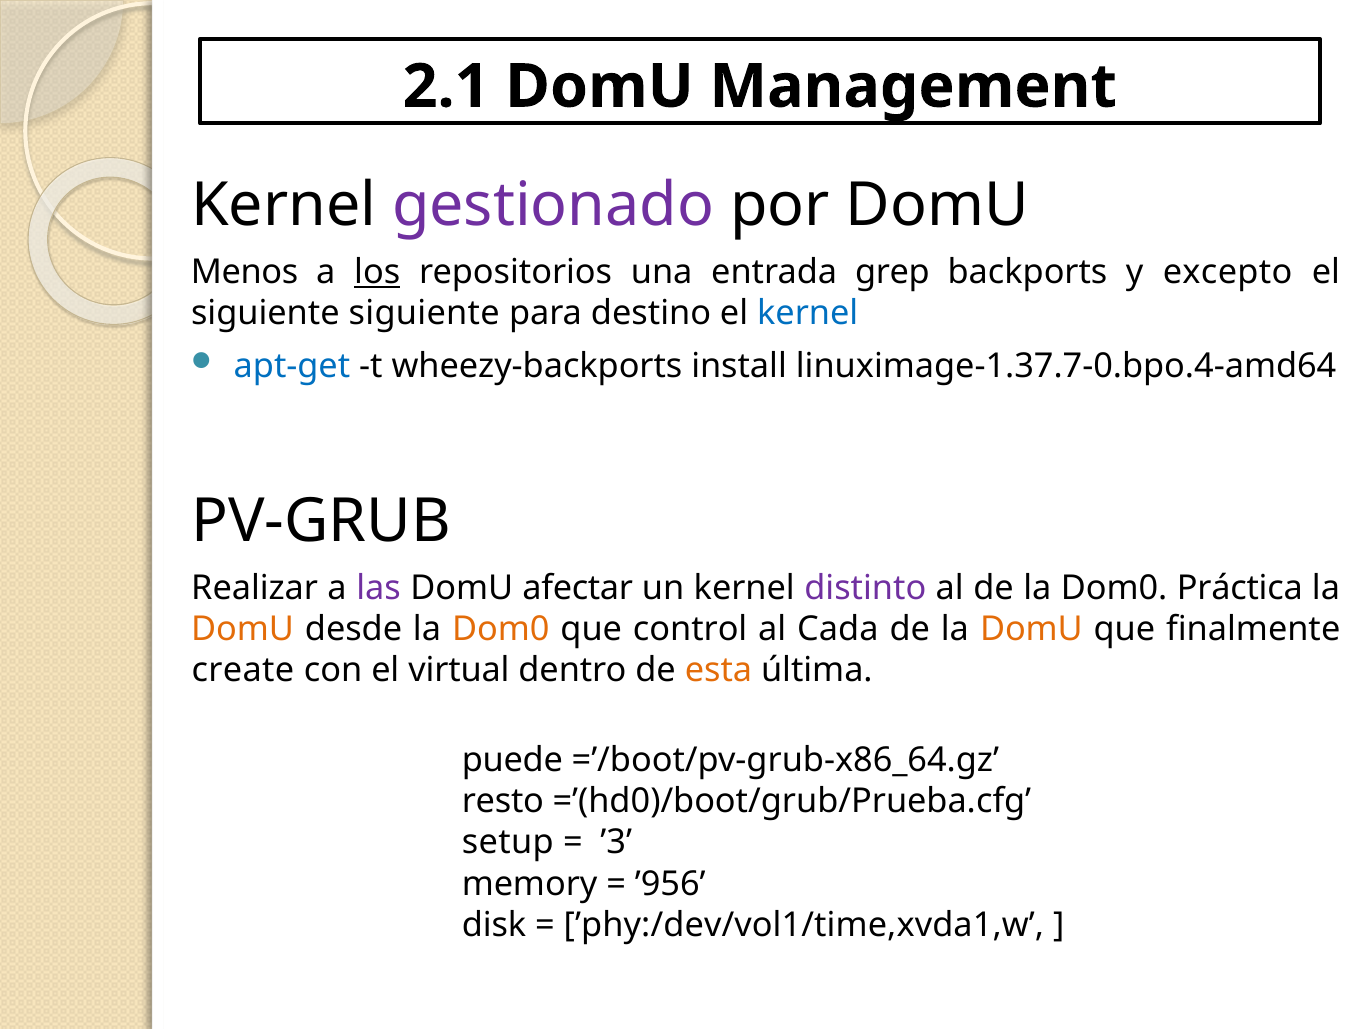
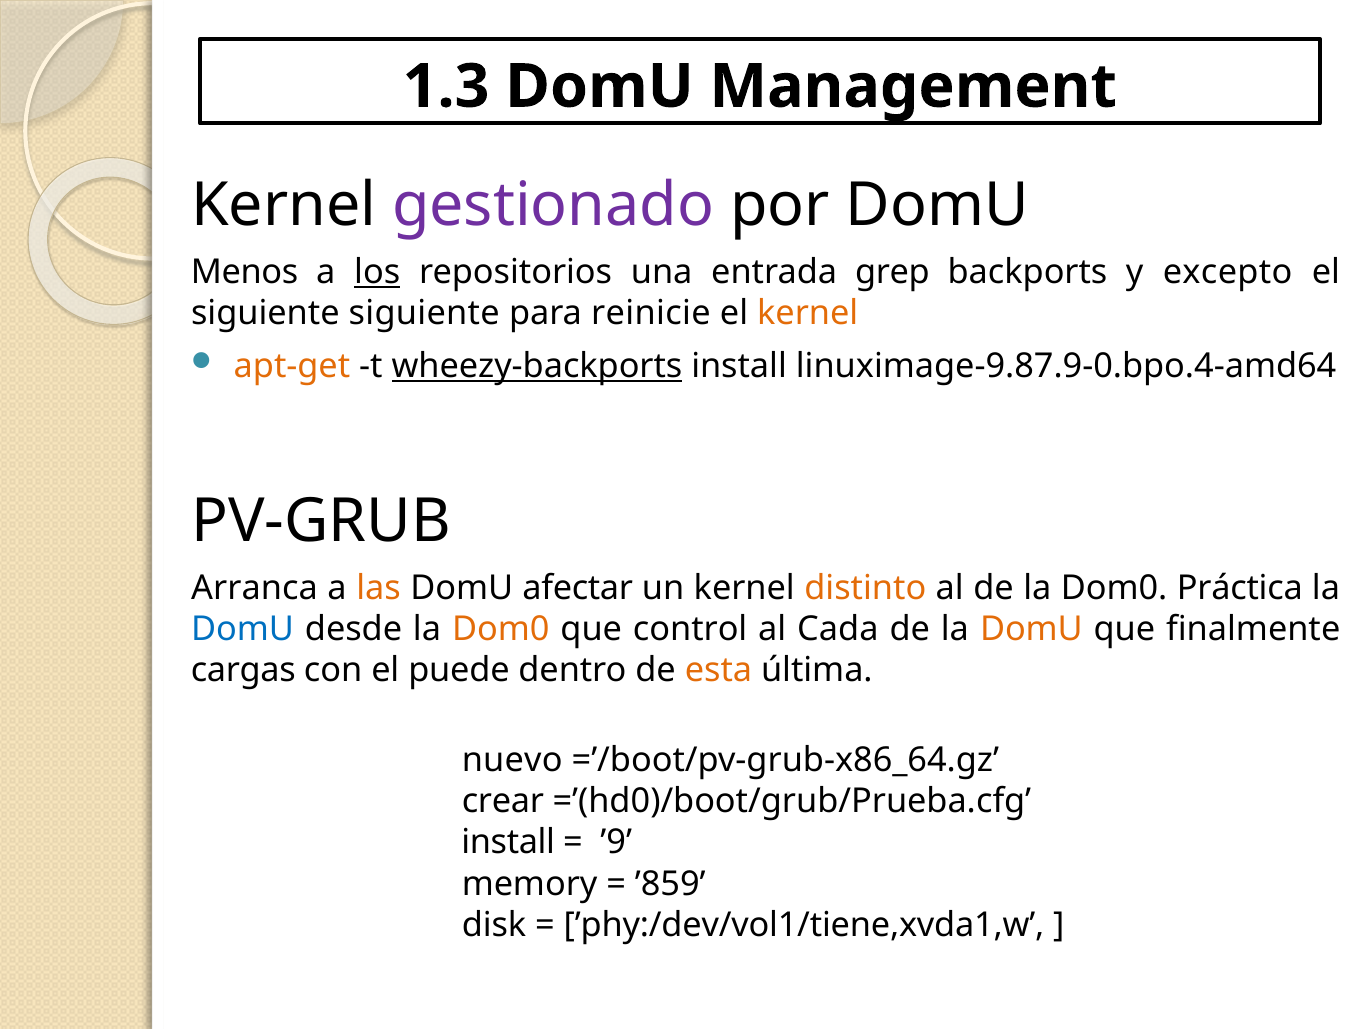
2.1: 2.1 -> 1.3
destino: destino -> reinicie
kernel at (808, 314) colour: blue -> orange
apt-get colour: blue -> orange
wheezy-backports underline: none -> present
linuximage-1.37.7-0.bpo.4-amd64: linuximage-1.37.7-0.bpo.4-amd64 -> linuximage-9.87.9-0.bpo.4-amd64
Realizar: Realizar -> Arranca
las colour: purple -> orange
distinto colour: purple -> orange
DomU at (243, 629) colour: orange -> blue
create: create -> cargas
virtual: virtual -> puede
puede: puede -> nuevo
resto: resto -> crear
setup at (508, 843): setup -> install
’3: ’3 -> ’9
’956: ’956 -> ’859
’phy:/dev/vol1/time,xvda1,w: ’phy:/dev/vol1/time,xvda1,w -> ’phy:/dev/vol1/tiene,xvda1,w
